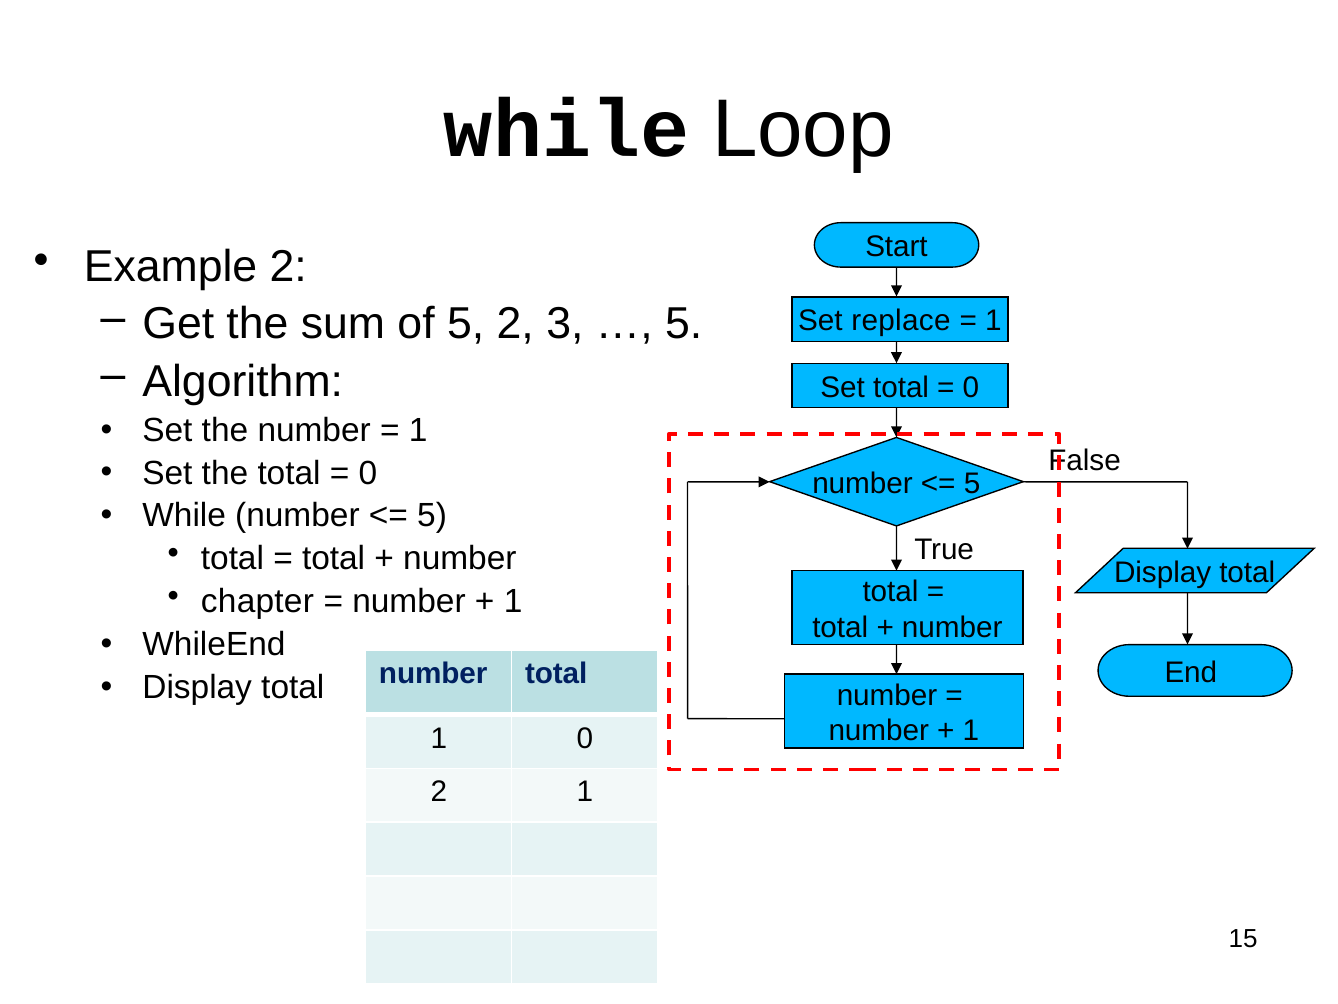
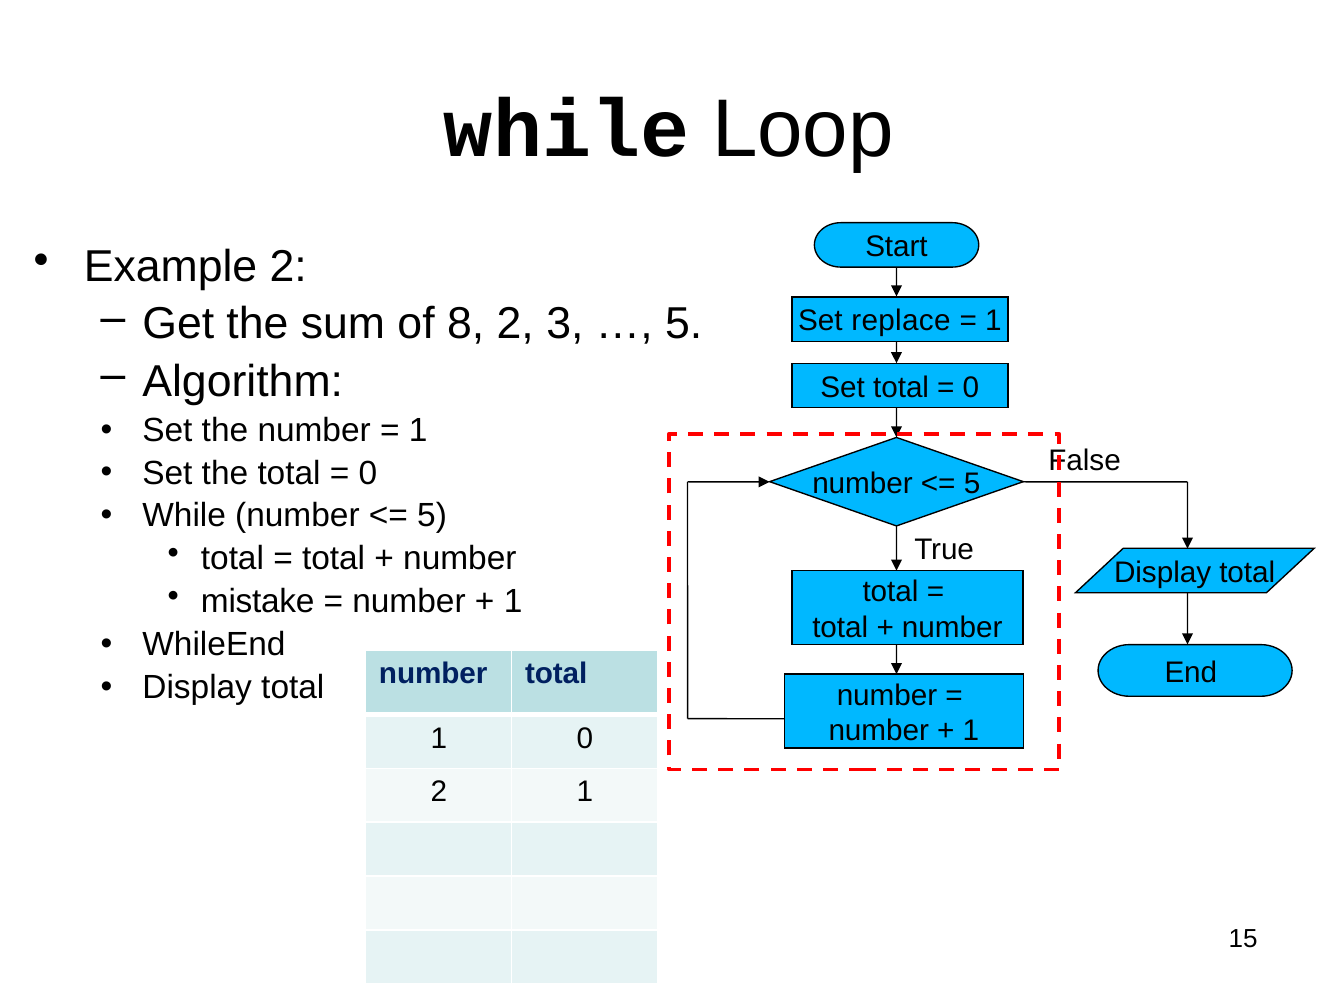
of 5: 5 -> 8
chapter: chapter -> mistake
